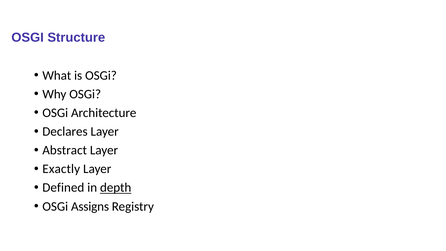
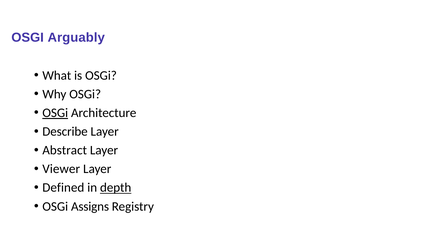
Structure: Structure -> Arguably
OSGi at (55, 113) underline: none -> present
Declares: Declares -> Describe
Exactly: Exactly -> Viewer
